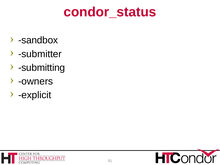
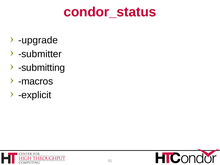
sandbox: sandbox -> upgrade
owners: owners -> macros
